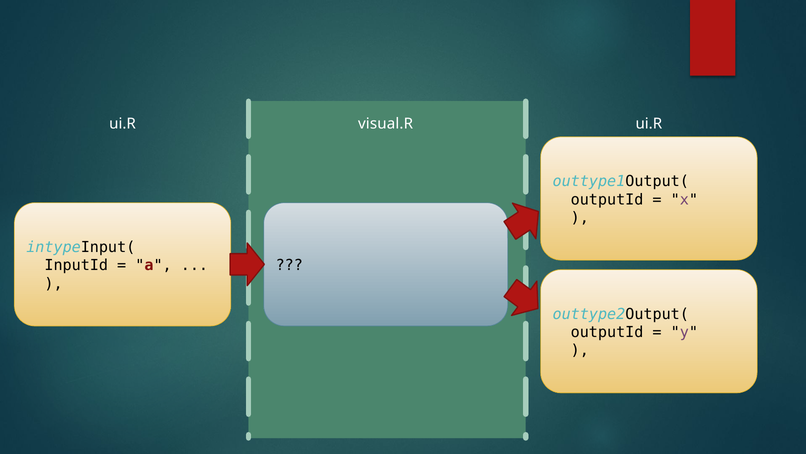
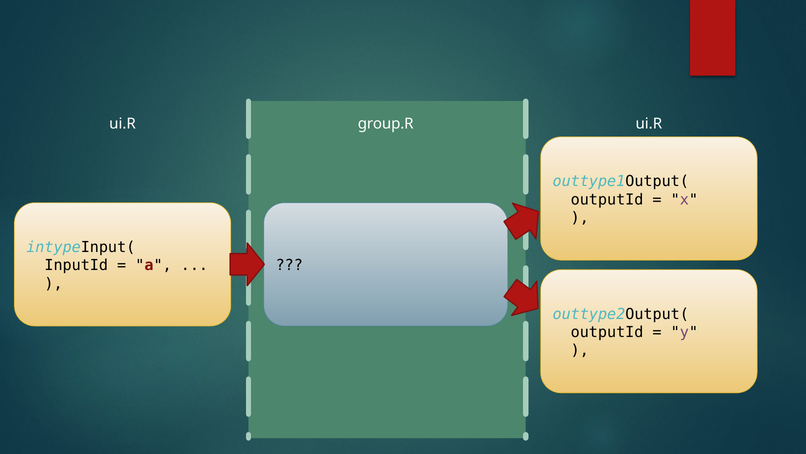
visual.R: visual.R -> group.R
